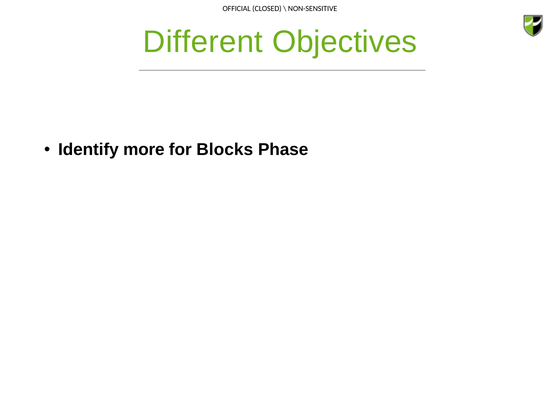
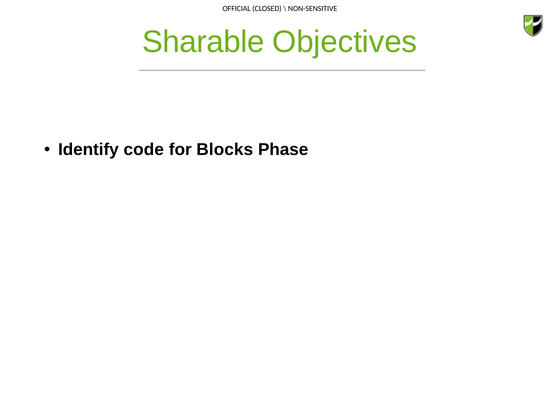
Different: Different -> Sharable
more: more -> code
